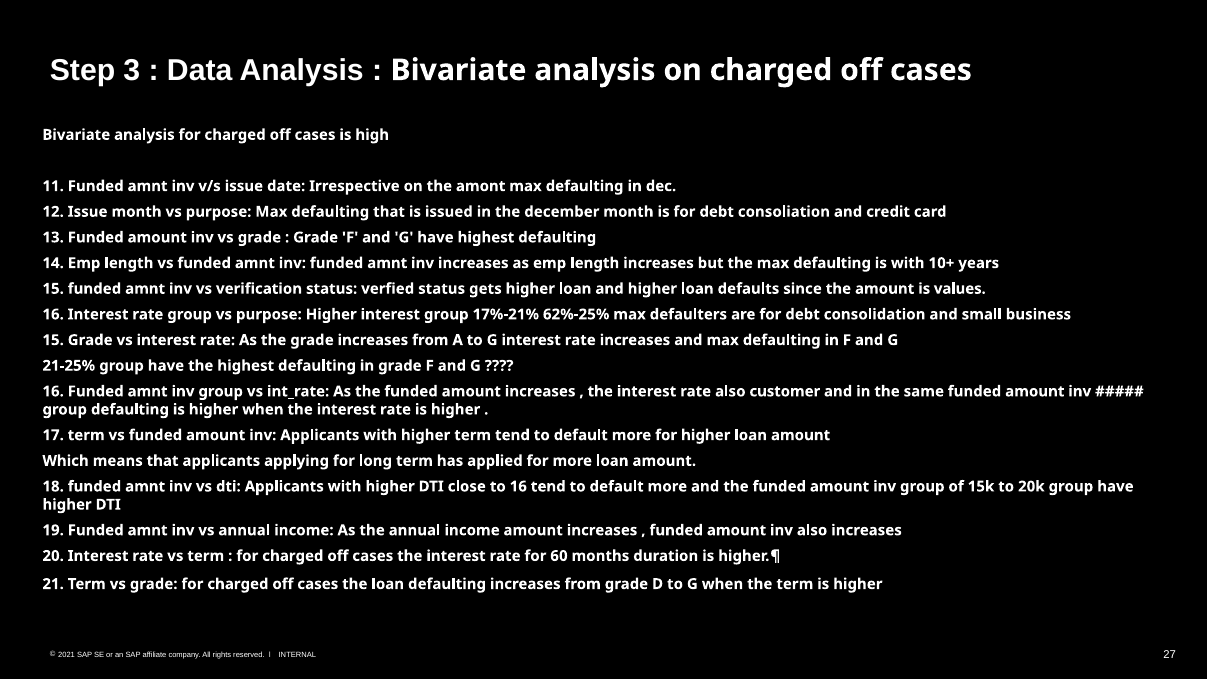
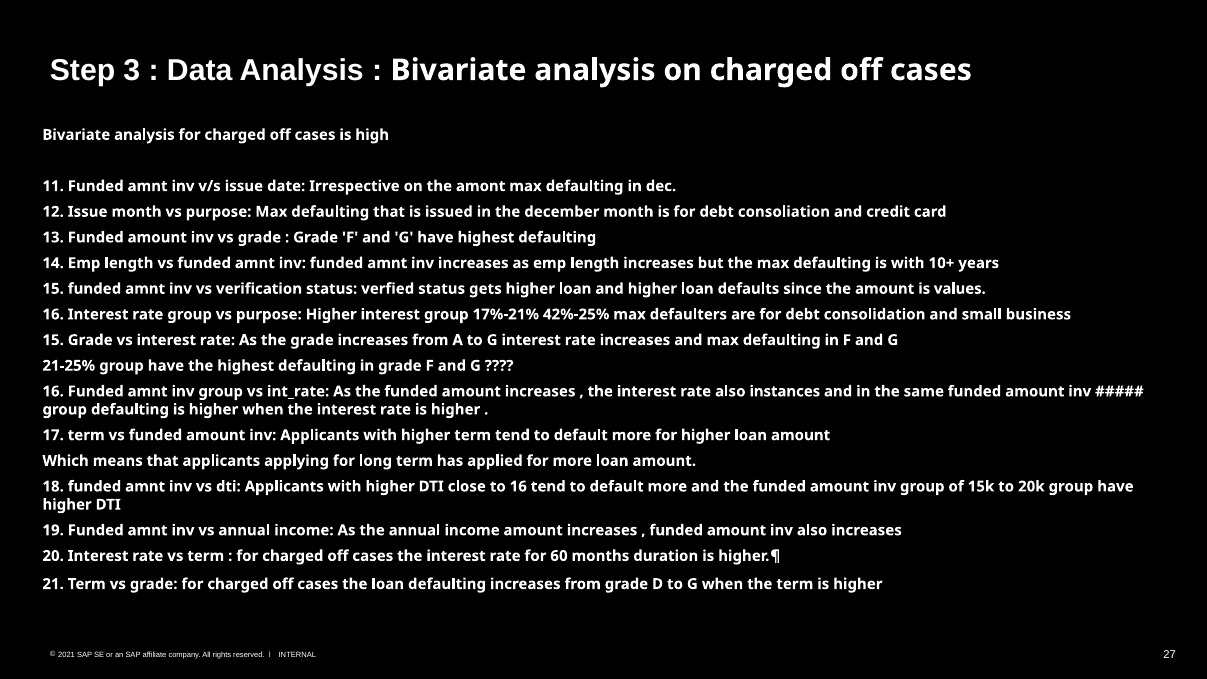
62%-25%: 62%-25% -> 42%-25%
customer: customer -> instances
